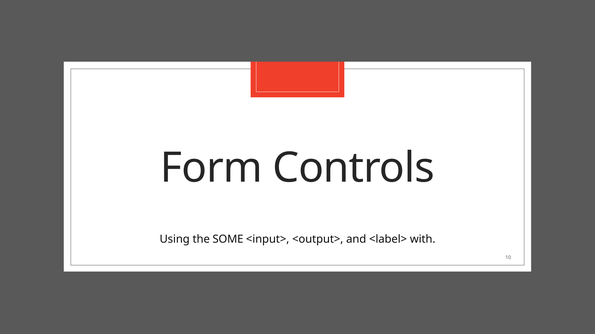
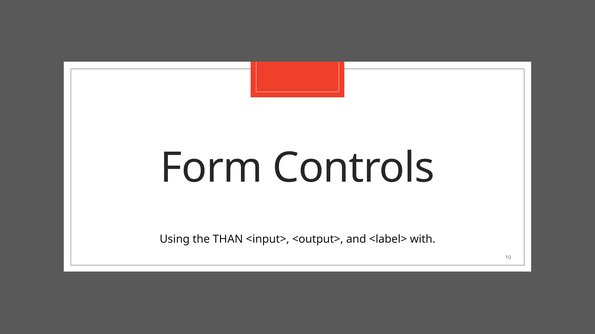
SOME: SOME -> THAN
